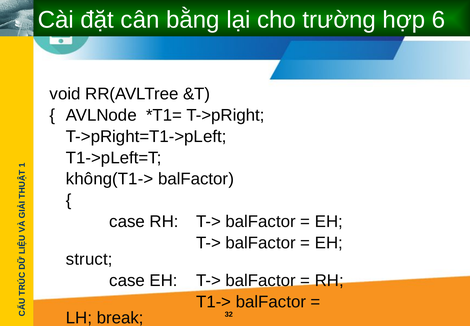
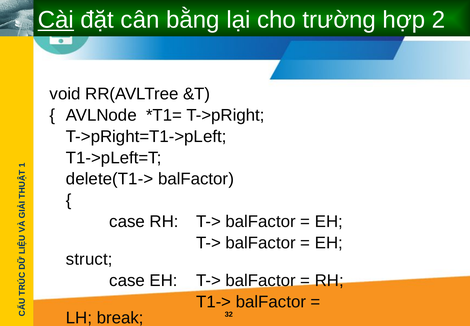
Cài underline: none -> present
6: 6 -> 2
không(T1->: không(T1-> -> delete(T1->
